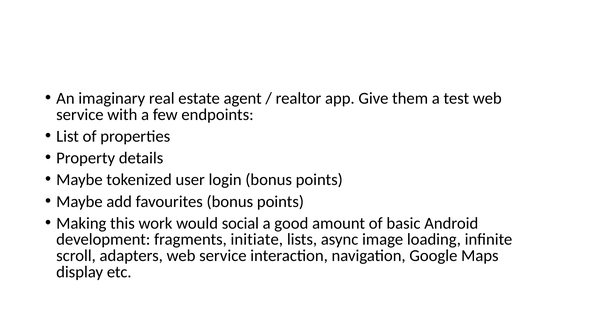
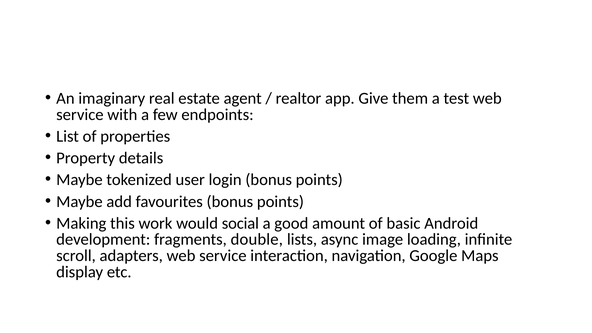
initiate: initiate -> double
